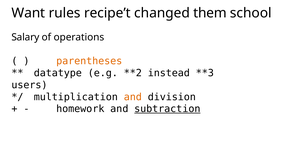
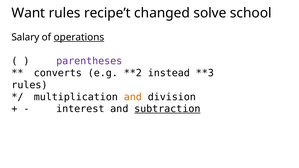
them: them -> solve
operations underline: none -> present
parentheses colour: orange -> purple
datatype: datatype -> converts
users at (30, 85): users -> rules
homework: homework -> interest
